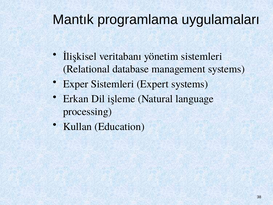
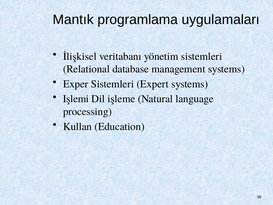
Erkan: Erkan -> Işlemi
